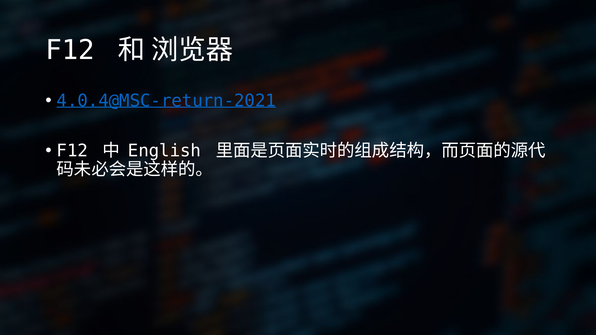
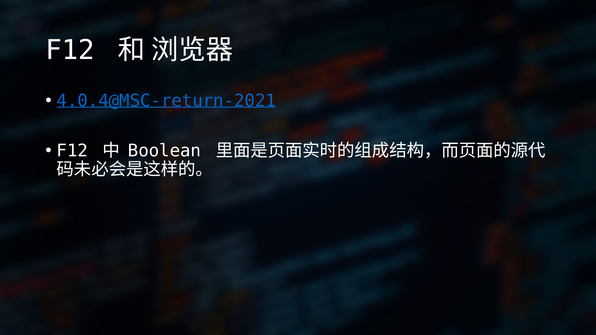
English: English -> Boolean
